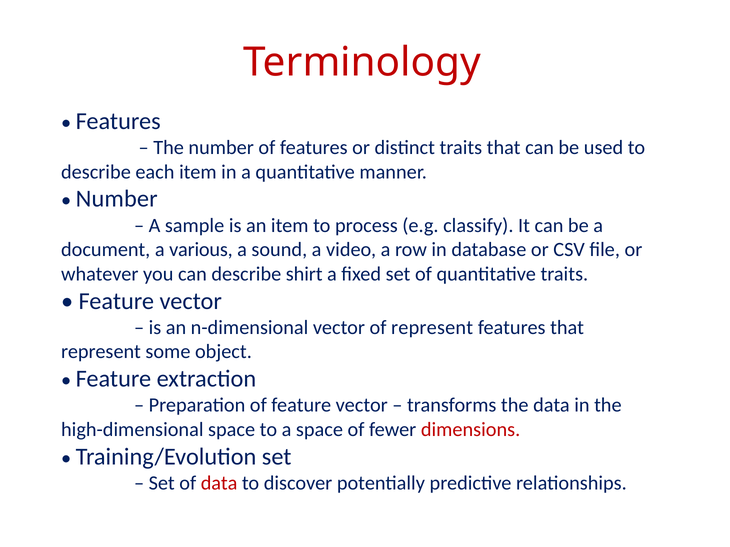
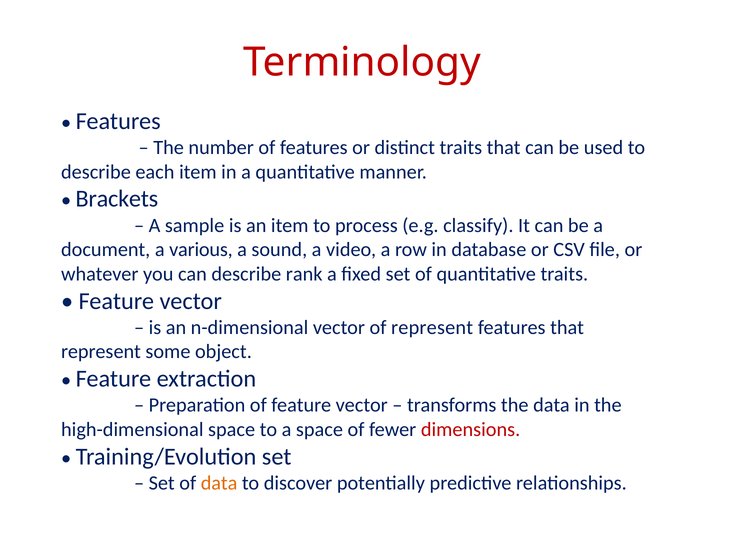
Number at (117, 199): Number -> Brackets
shirt: shirt -> rank
data at (219, 484) colour: red -> orange
